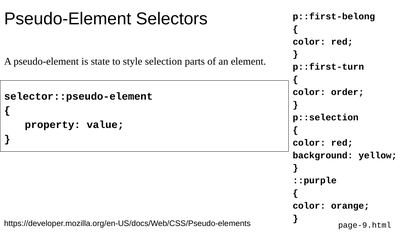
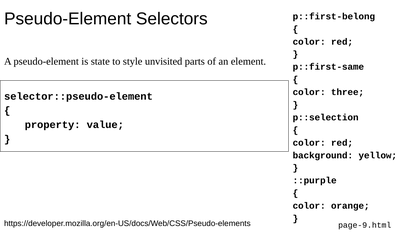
selection: selection -> unvisited
p::first-turn: p::first-turn -> p::first-same
order: order -> three
